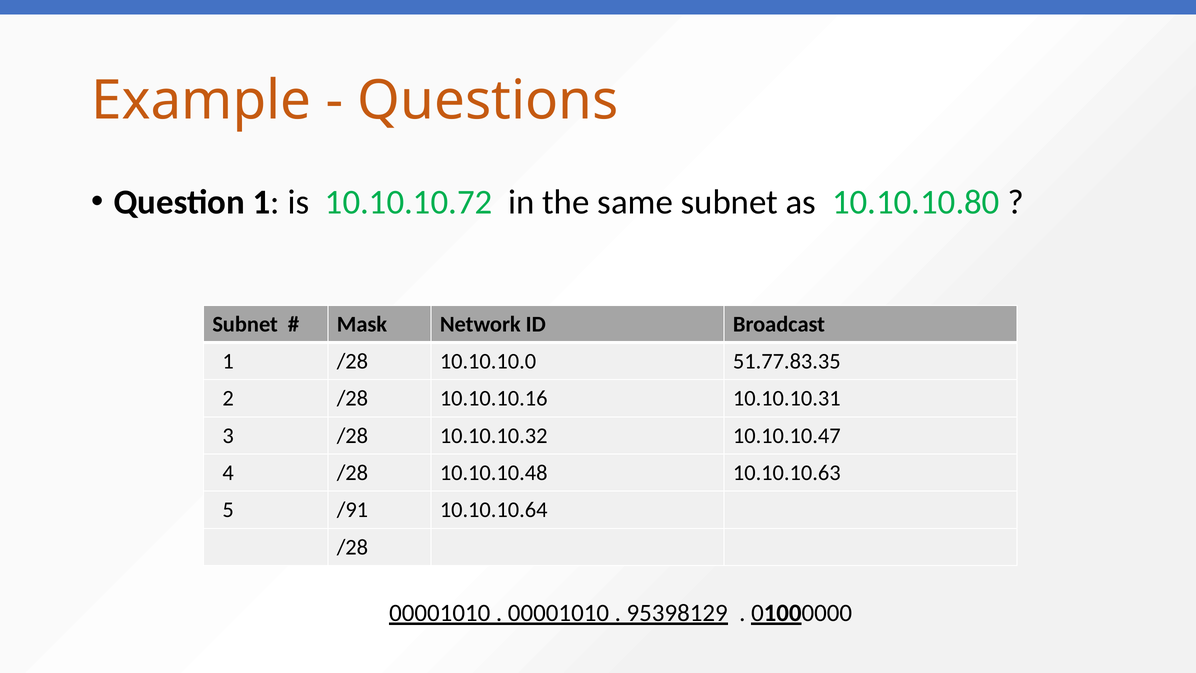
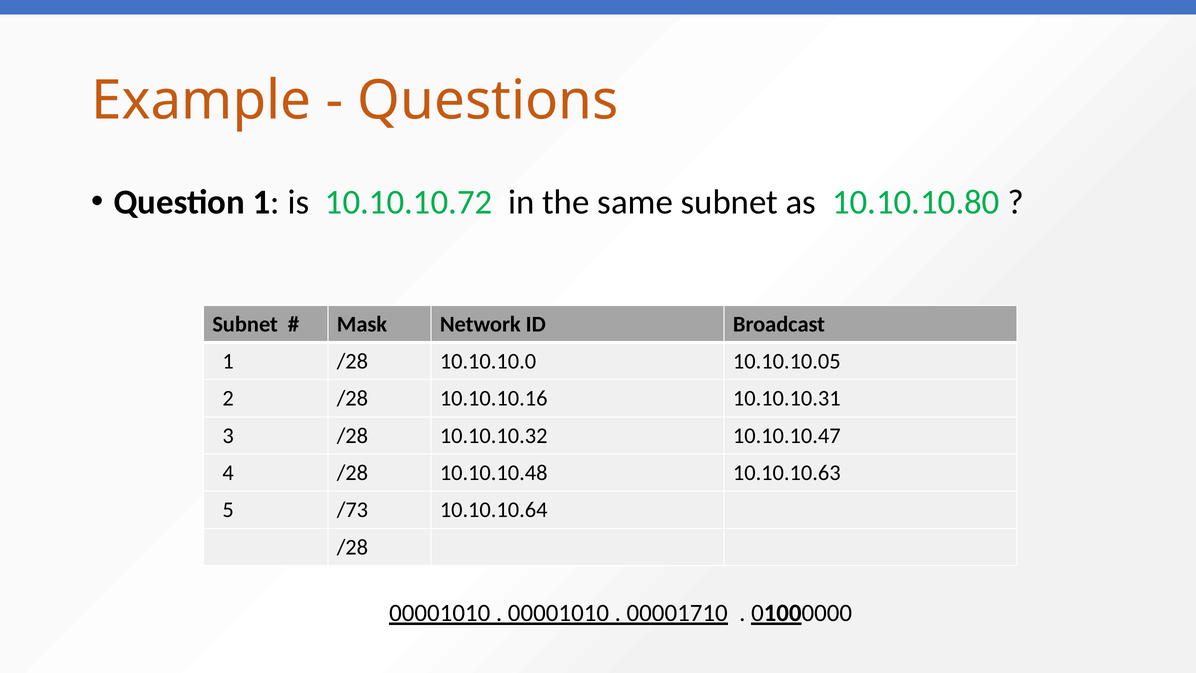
51.77.83.35: 51.77.83.35 -> 10.10.10.05
/91: /91 -> /73
95398129: 95398129 -> 00001710
